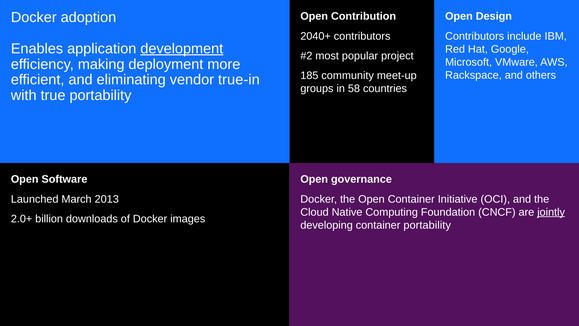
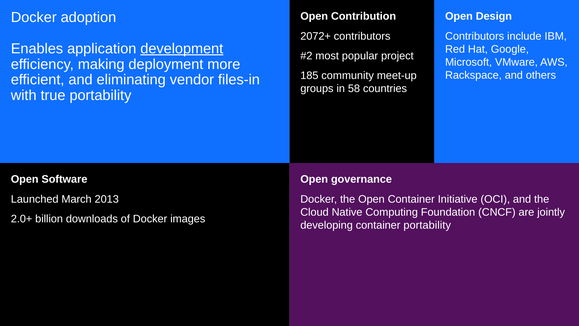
2040+: 2040+ -> 2072+
true-in: true-in -> files-in
jointly underline: present -> none
